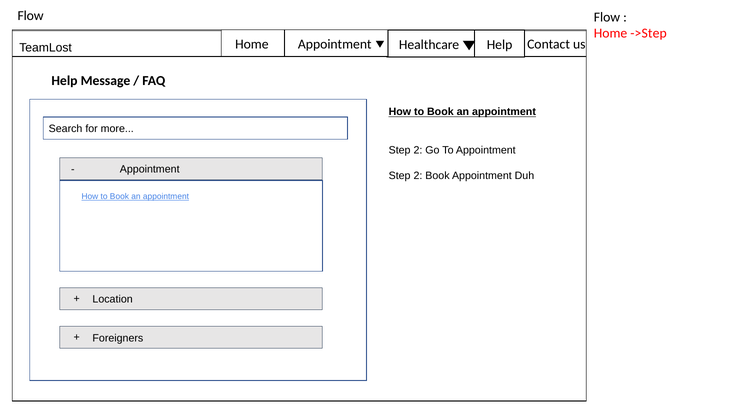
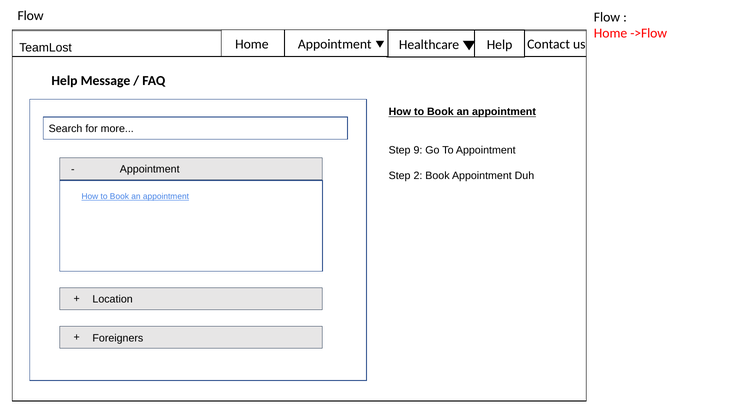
->Step: ->Step -> ->Flow
2 at (418, 150): 2 -> 9
